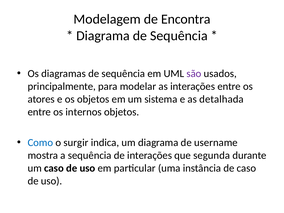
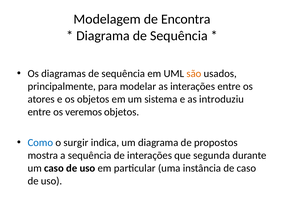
são colour: purple -> orange
detalhada: detalhada -> introduziu
internos: internos -> veremos
username: username -> propostos
